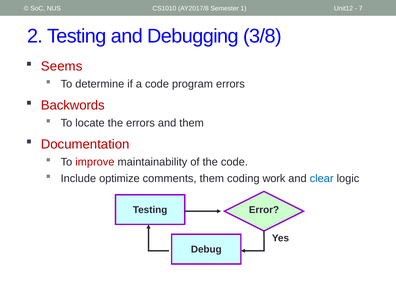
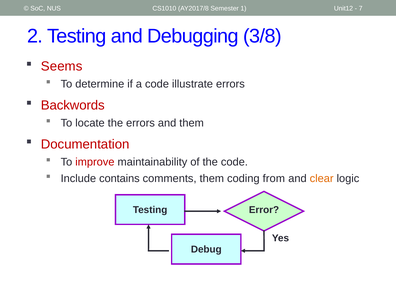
program: program -> illustrate
optimize: optimize -> contains
work: work -> from
clear colour: blue -> orange
